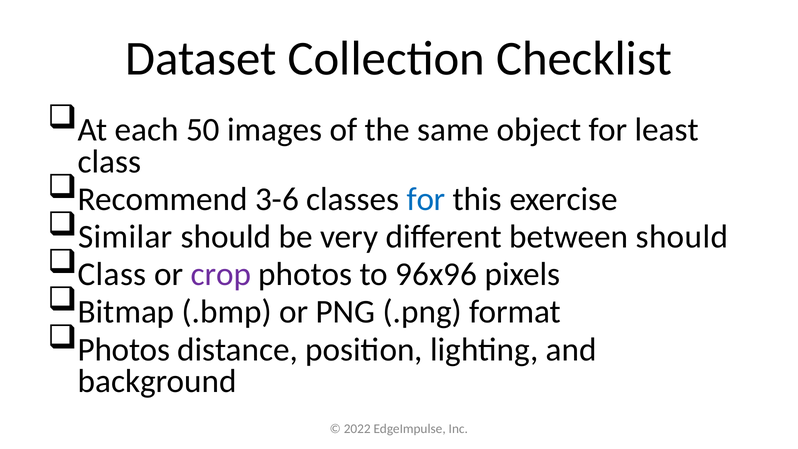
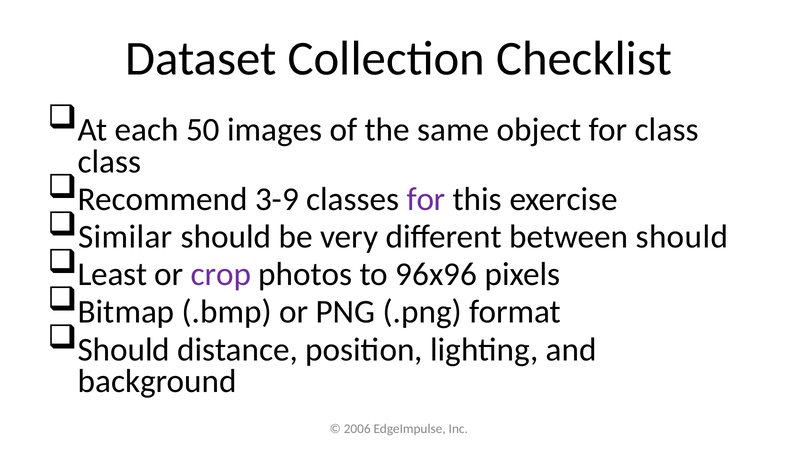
for least: least -> class
3-6: 3-6 -> 3-9
for at (426, 199) colour: blue -> purple
Class at (112, 274): Class -> Least
Photos at (124, 349): Photos -> Should
2022: 2022 -> 2006
